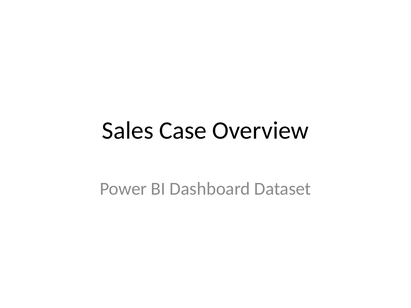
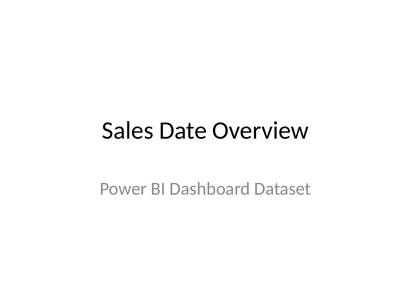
Case: Case -> Date
